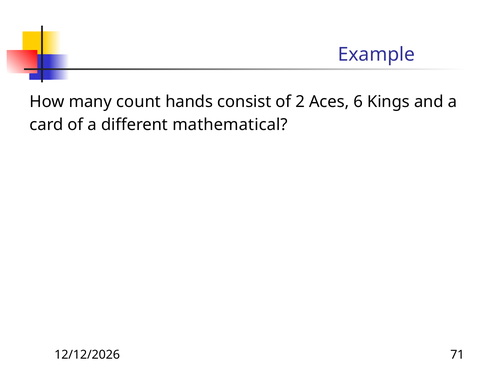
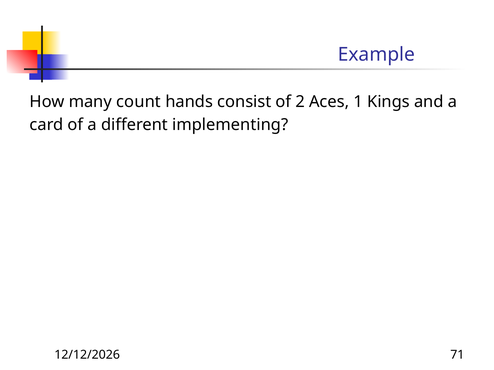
6: 6 -> 1
mathematical: mathematical -> implementing
